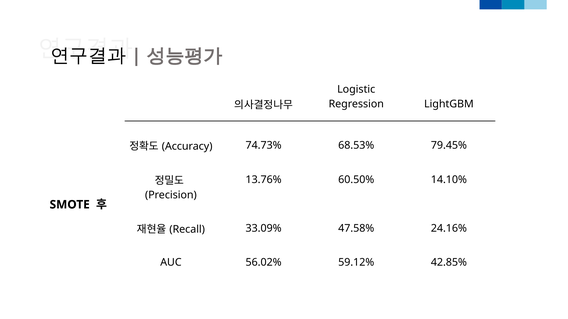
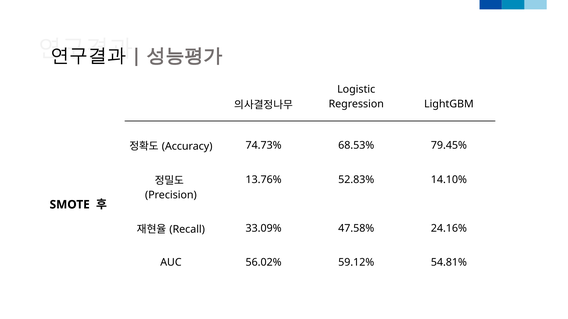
60.50%: 60.50% -> 52.83%
42.85%: 42.85% -> 54.81%
